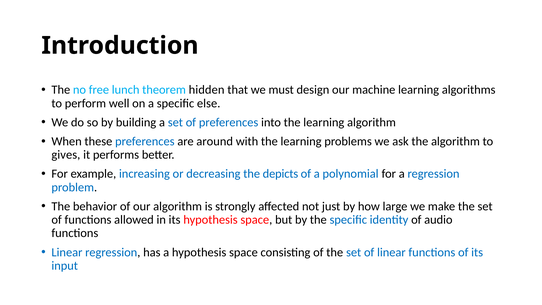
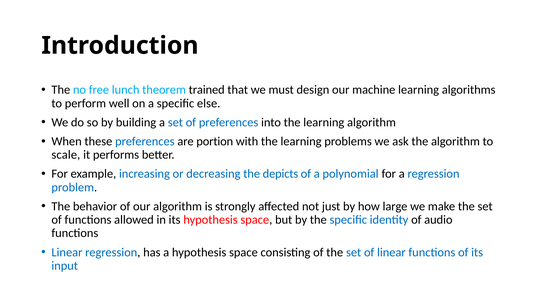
hidden: hidden -> trained
around: around -> portion
gives: gives -> scale
